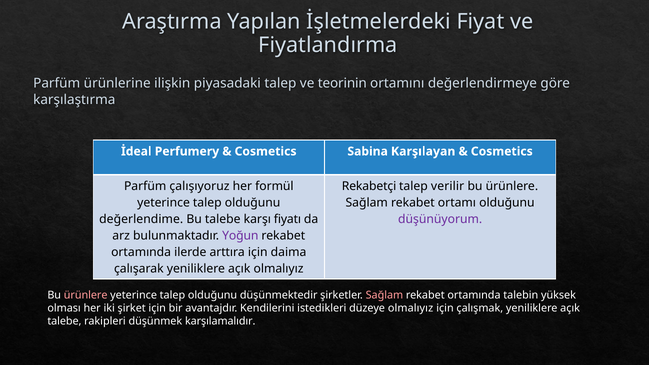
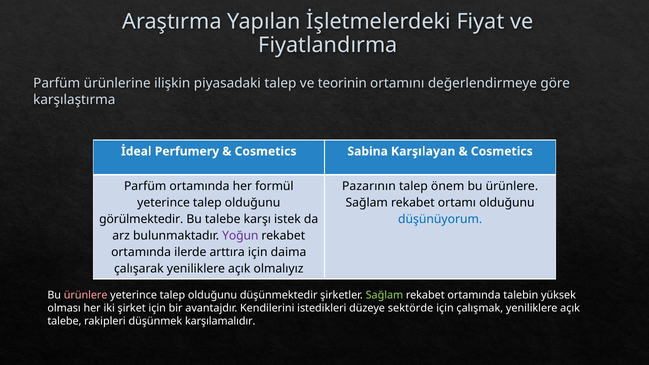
Parfüm çalışıyoruz: çalışıyoruz -> ortamında
Rekabetçi: Rekabetçi -> Pazarının
verilir: verilir -> önem
değerlendime: değerlendime -> görülmektedir
fiyatı: fiyatı -> istek
düşünüyorum colour: purple -> blue
Sağlam at (384, 295) colour: pink -> light green
düzeye olmalıyız: olmalıyız -> sektörde
